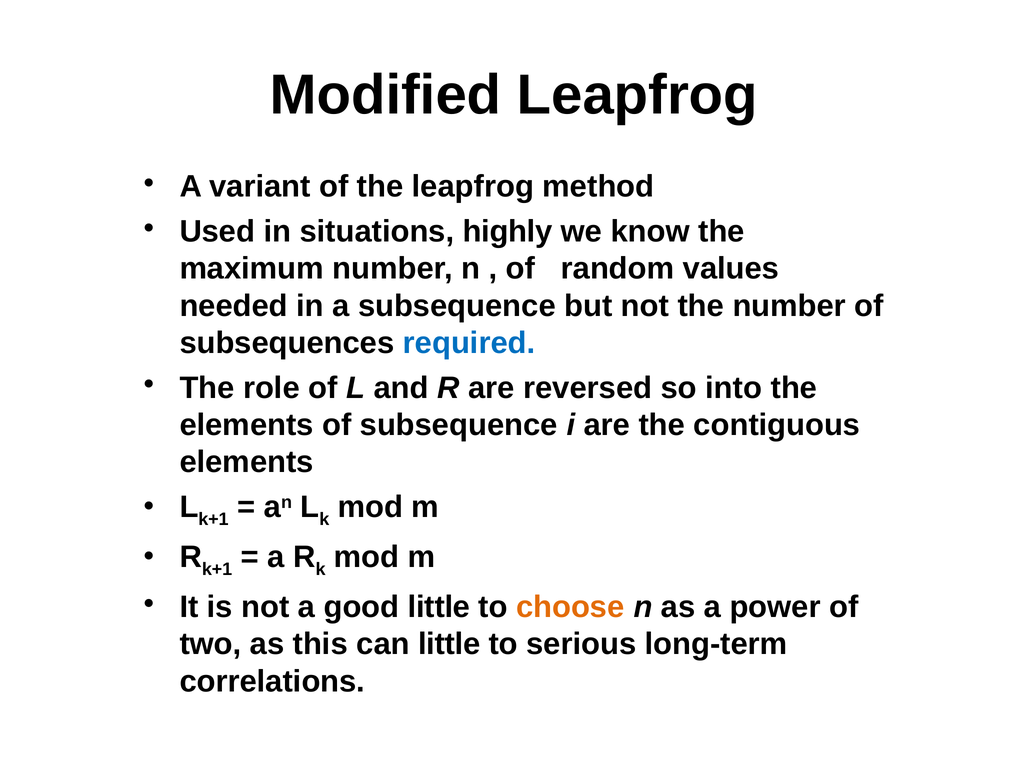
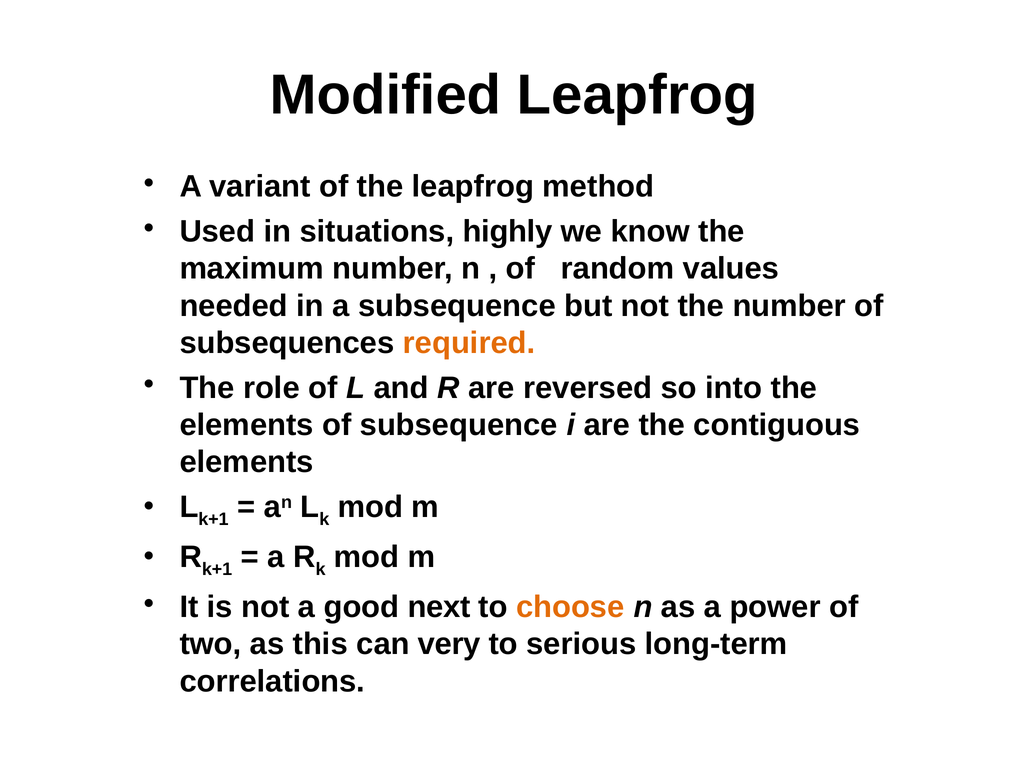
required colour: blue -> orange
good little: little -> next
can little: little -> very
